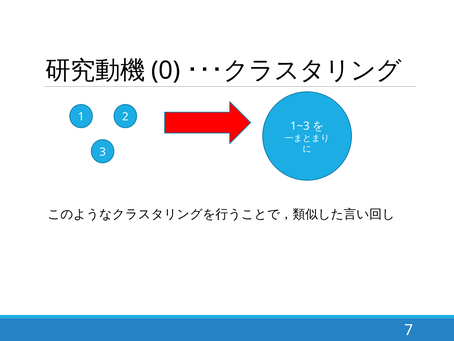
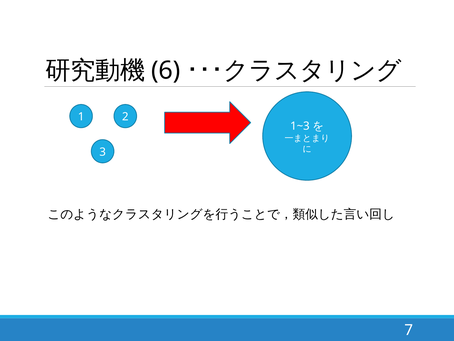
0: 0 -> 6
